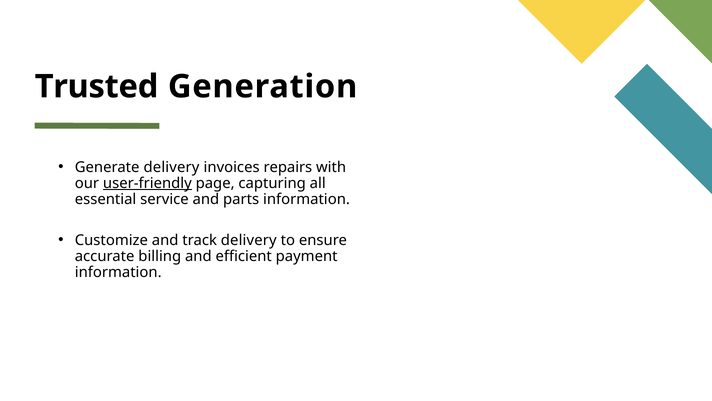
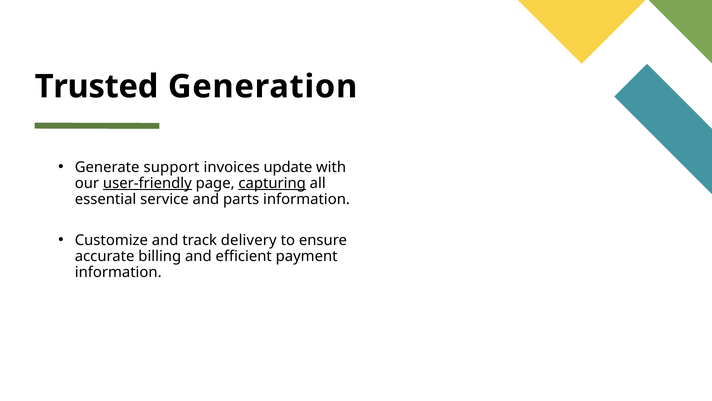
Generate delivery: delivery -> support
repairs: repairs -> update
capturing underline: none -> present
